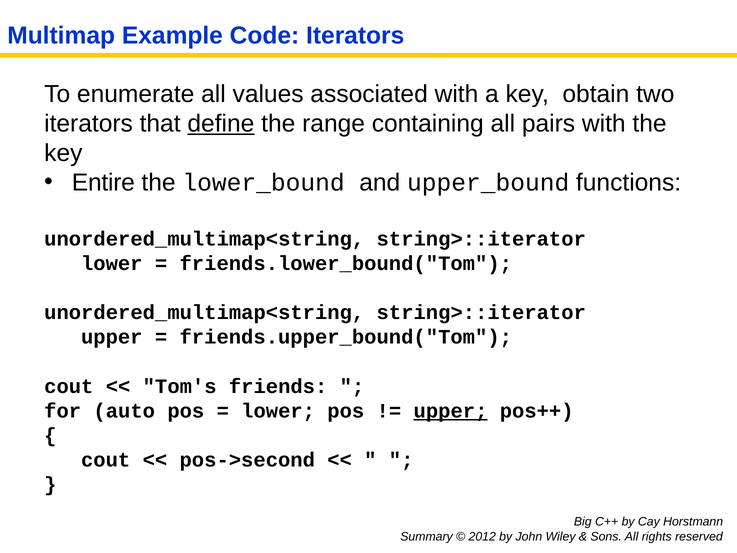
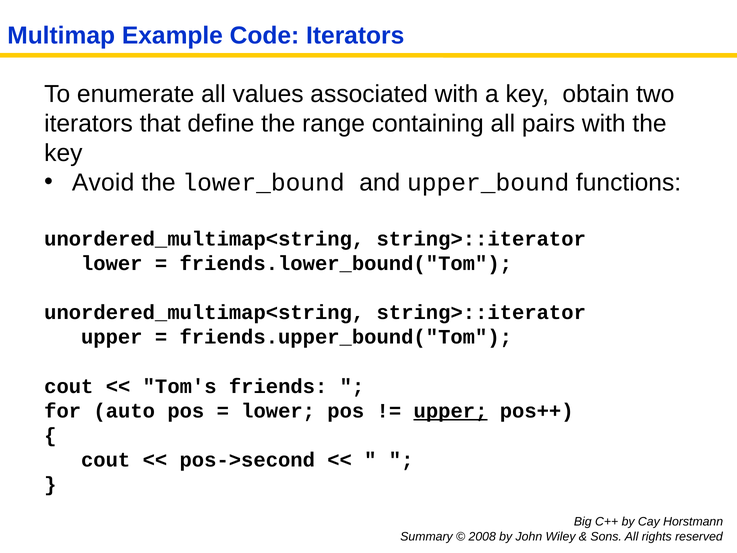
define underline: present -> none
Entire: Entire -> Avoid
2012: 2012 -> 2008
